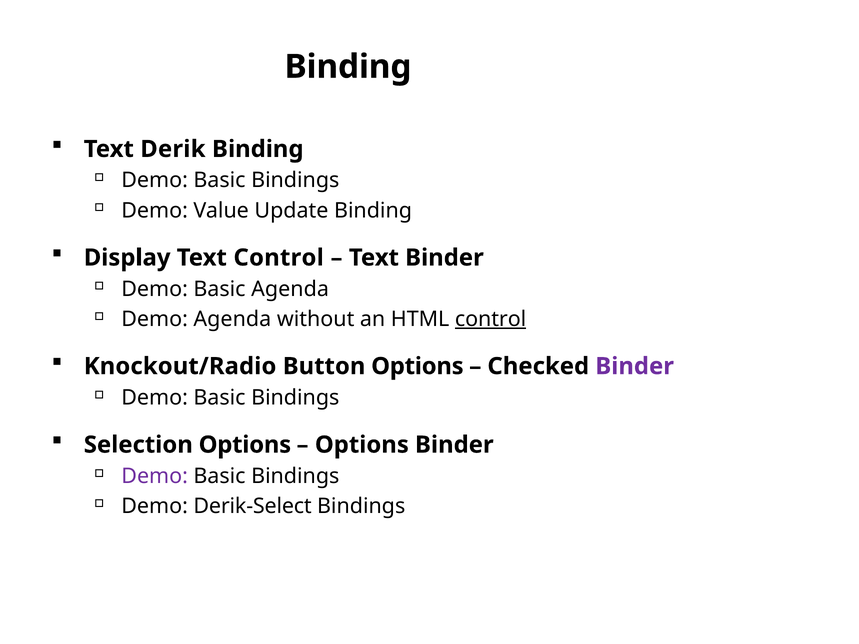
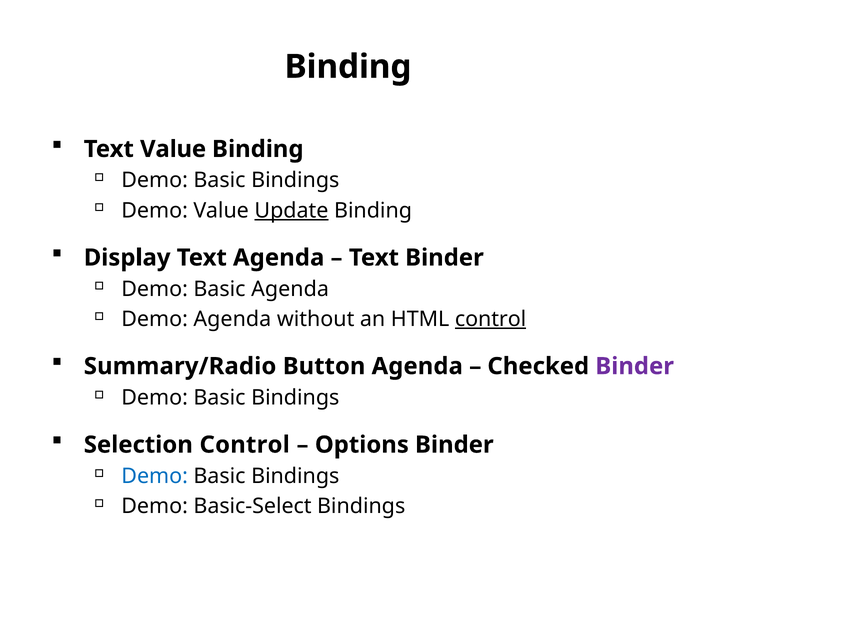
Text Derik: Derik -> Value
Update underline: none -> present
Text Control: Control -> Agenda
Knockout/Radio: Knockout/Radio -> Summary/Radio
Button Options: Options -> Agenda
Selection Options: Options -> Control
Demo at (155, 476) colour: purple -> blue
Derik-Select: Derik-Select -> Basic-Select
